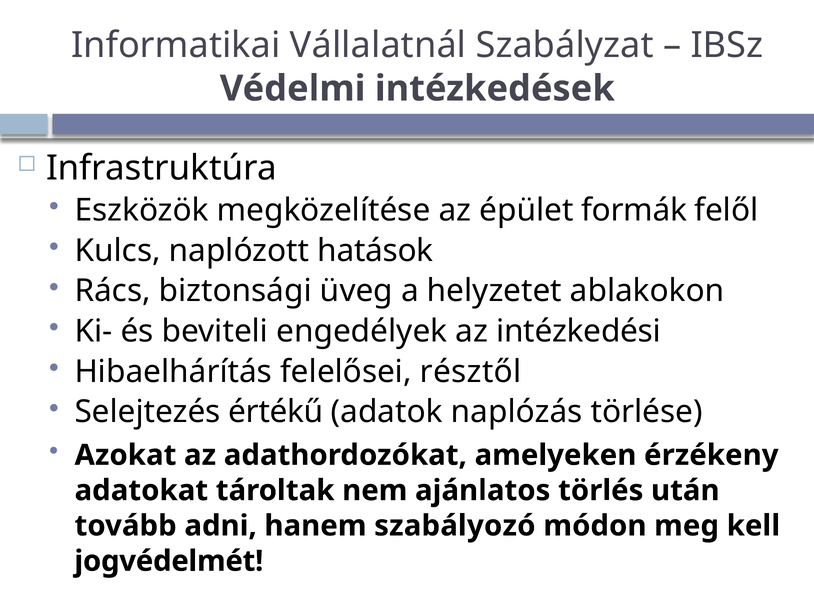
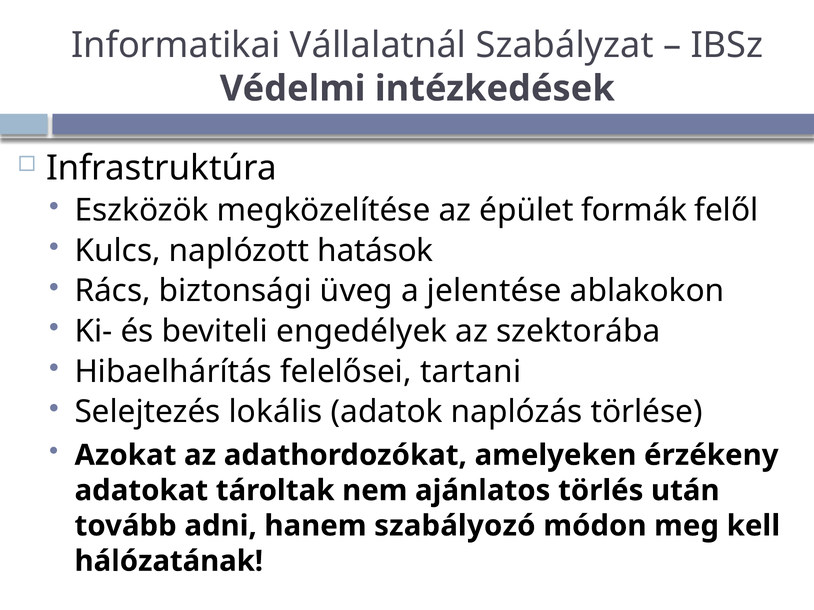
helyzetet: helyzetet -> jelentése
intézkedési: intézkedési -> szektorába
résztől: résztől -> tartani
értékű: értékű -> lokális
jogvédelmét: jogvédelmét -> hálózatának
